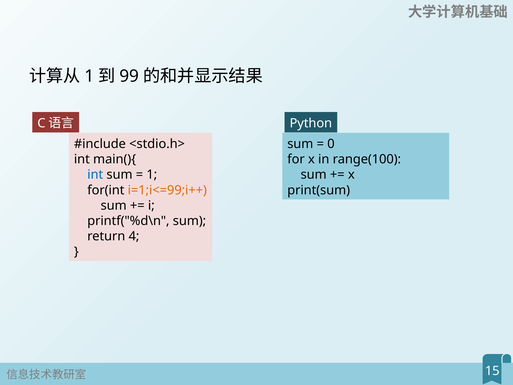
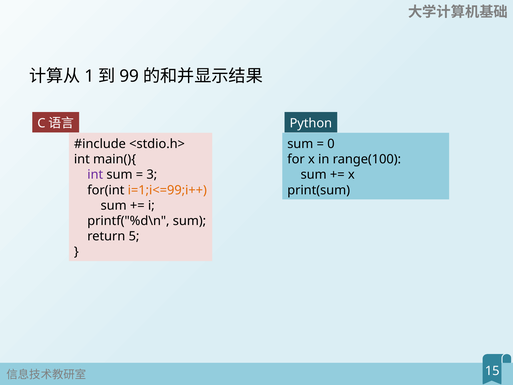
int at (95, 175) colour: blue -> purple
1 at (152, 175): 1 -> 3
4: 4 -> 5
